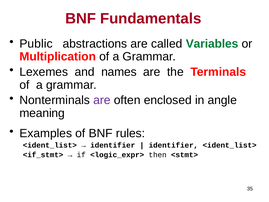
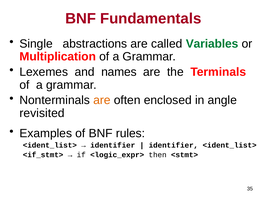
Public: Public -> Single
are at (102, 100) colour: purple -> orange
meaning: meaning -> revisited
